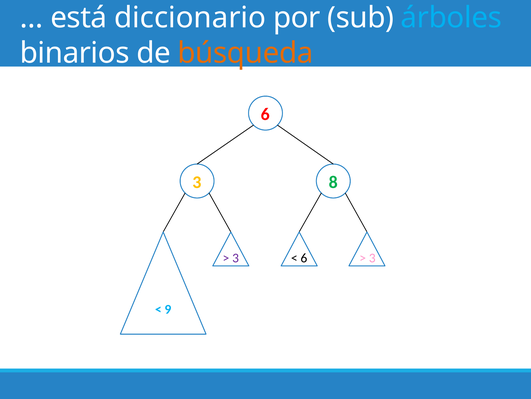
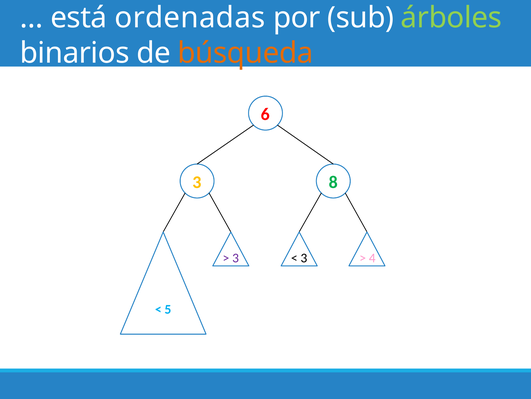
diccionario: diccionario -> ordenadas
árboles colour: light blue -> light green
6 at (304, 258): 6 -> 3
3 at (372, 258): 3 -> 4
9: 9 -> 5
